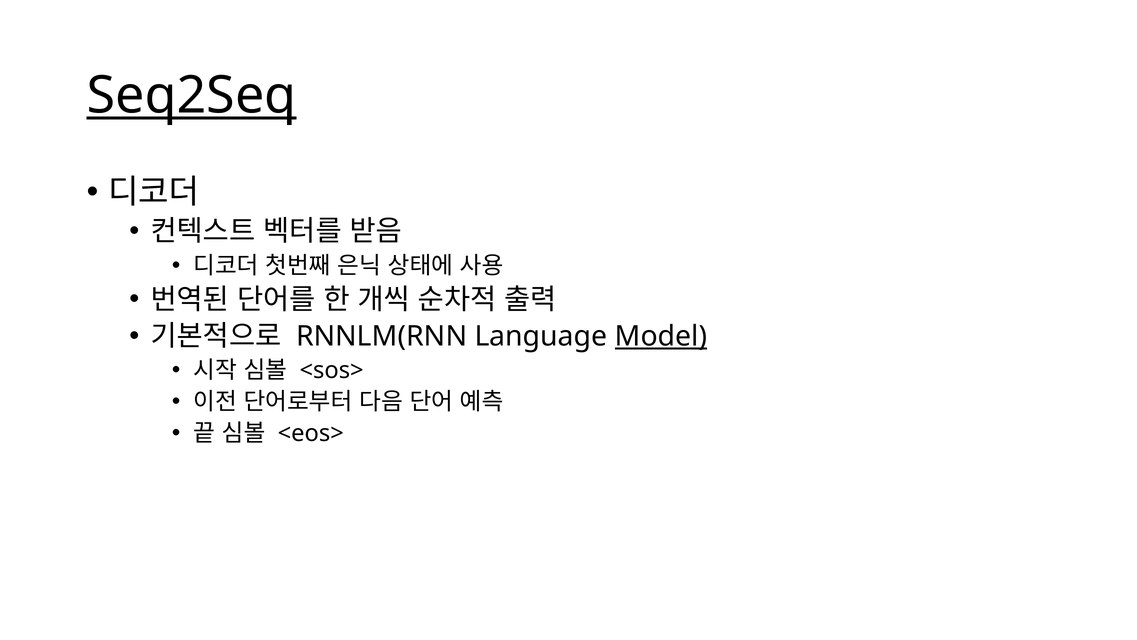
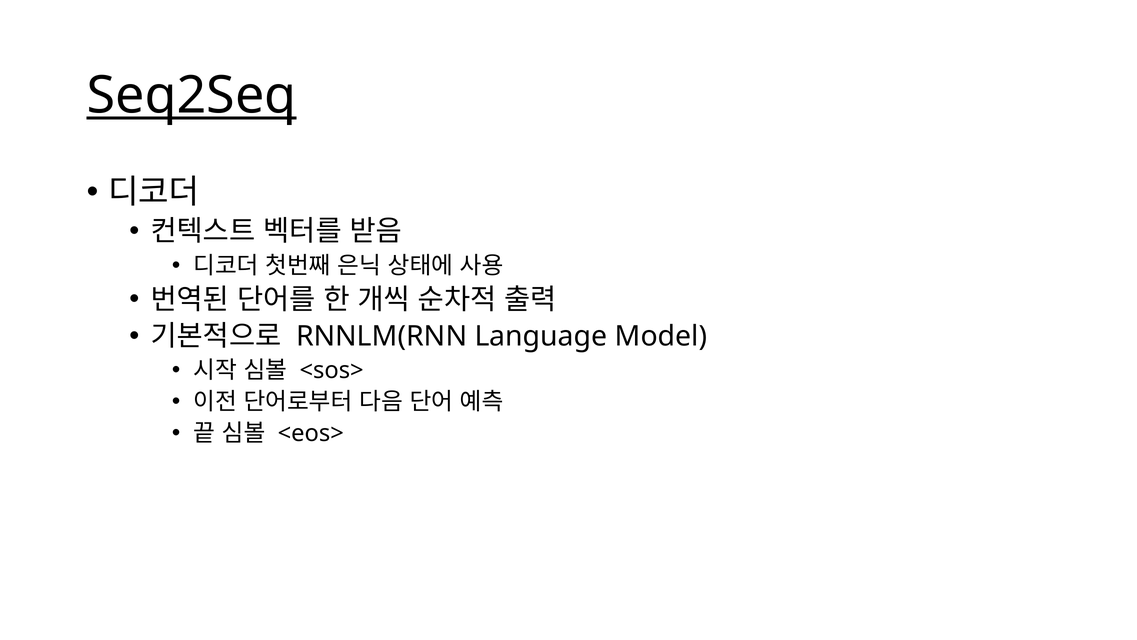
Model underline: present -> none
